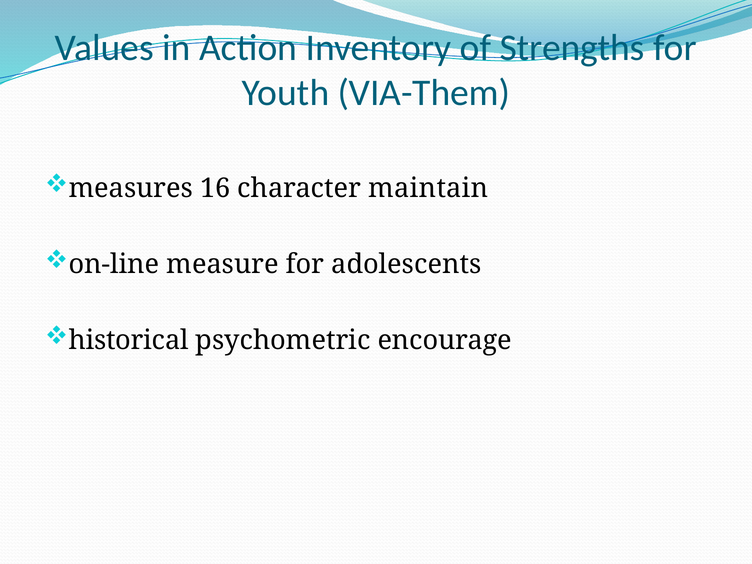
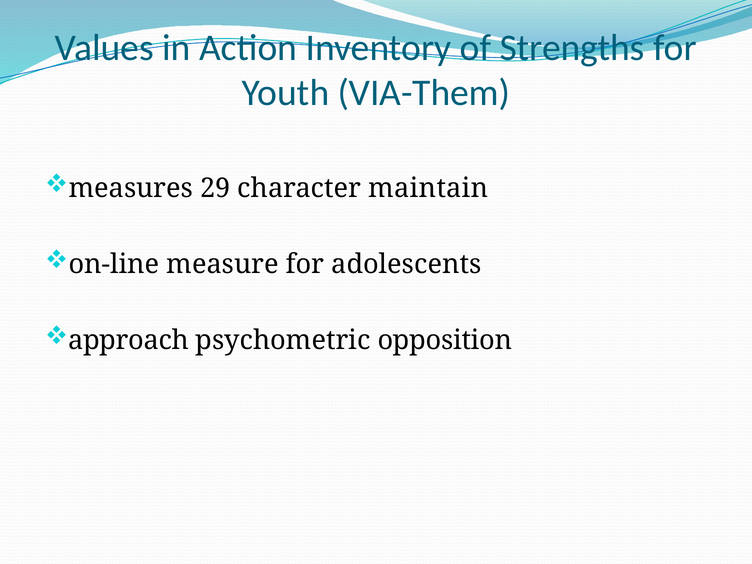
16: 16 -> 29
historical: historical -> approach
encourage: encourage -> opposition
